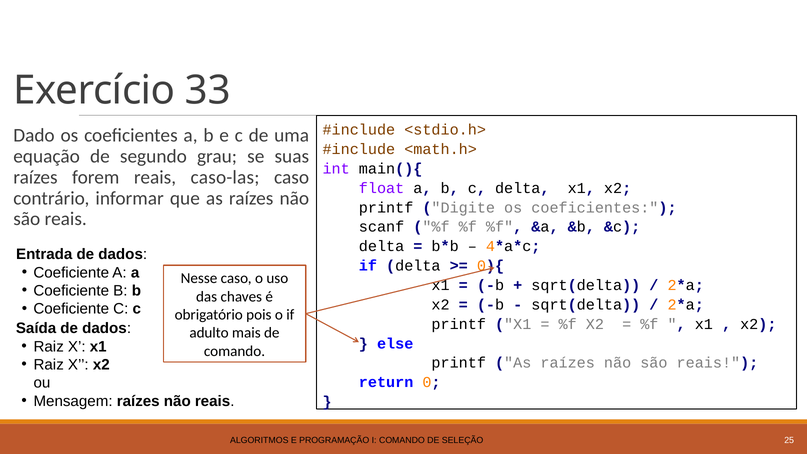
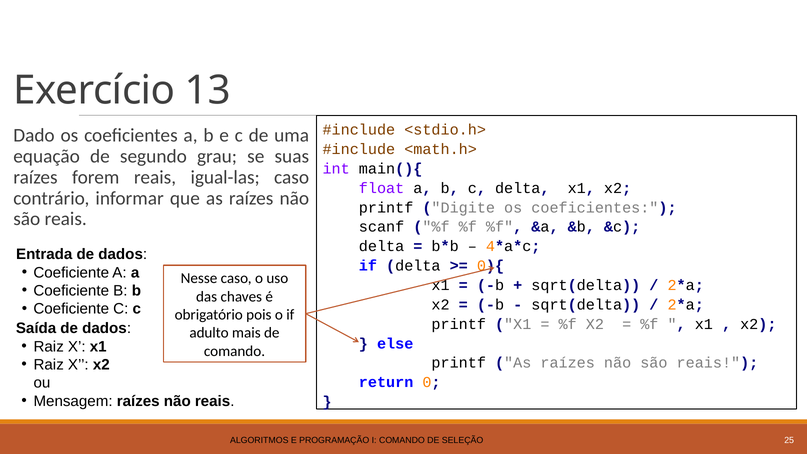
33: 33 -> 13
caso-las: caso-las -> igual-las
